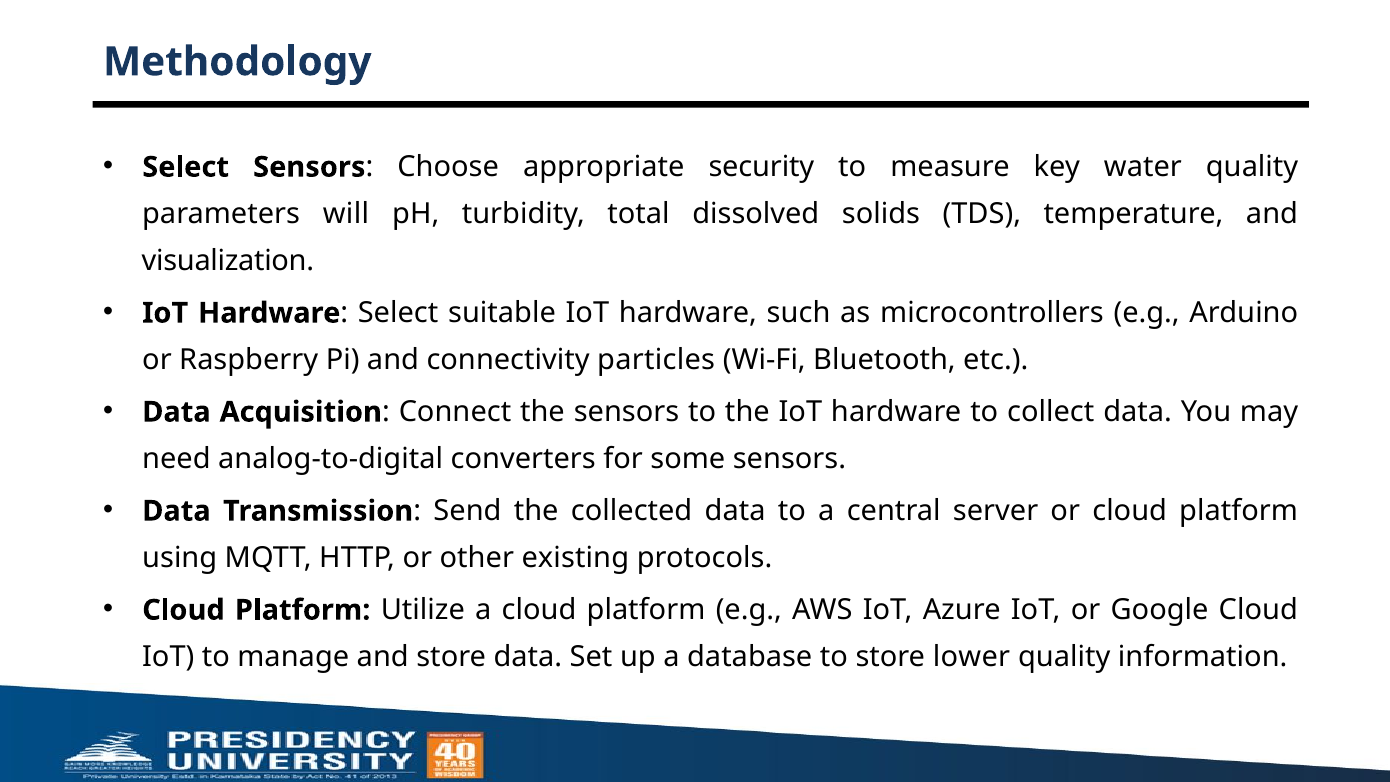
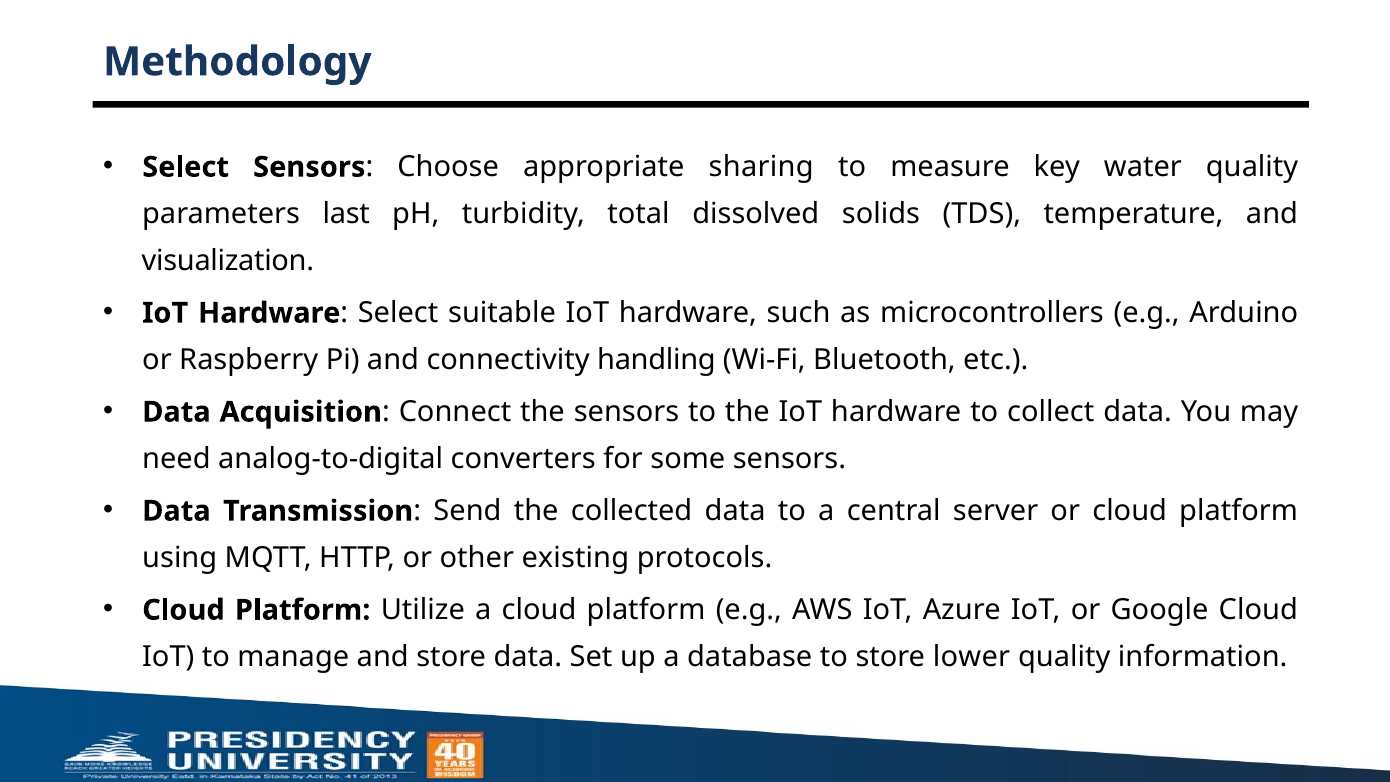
security: security -> sharing
will: will -> last
particles: particles -> handling
